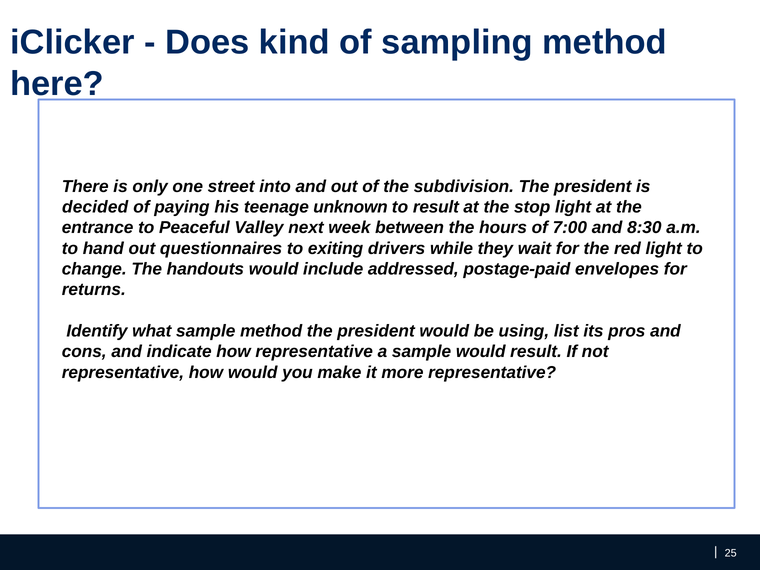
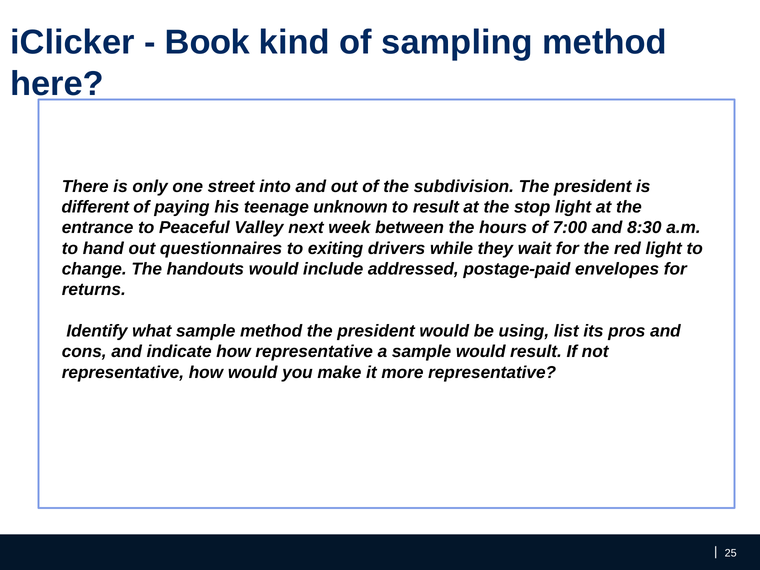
Does: Does -> Book
decided: decided -> different
